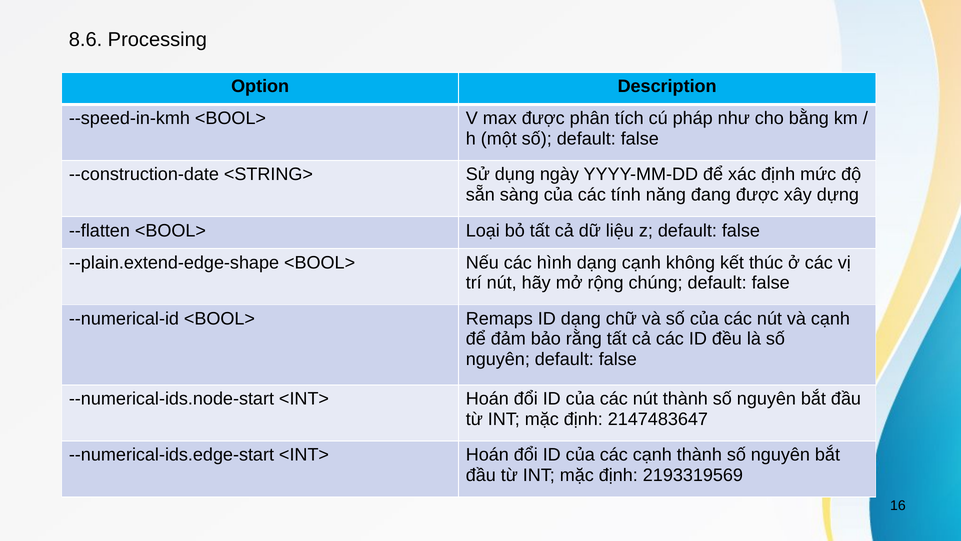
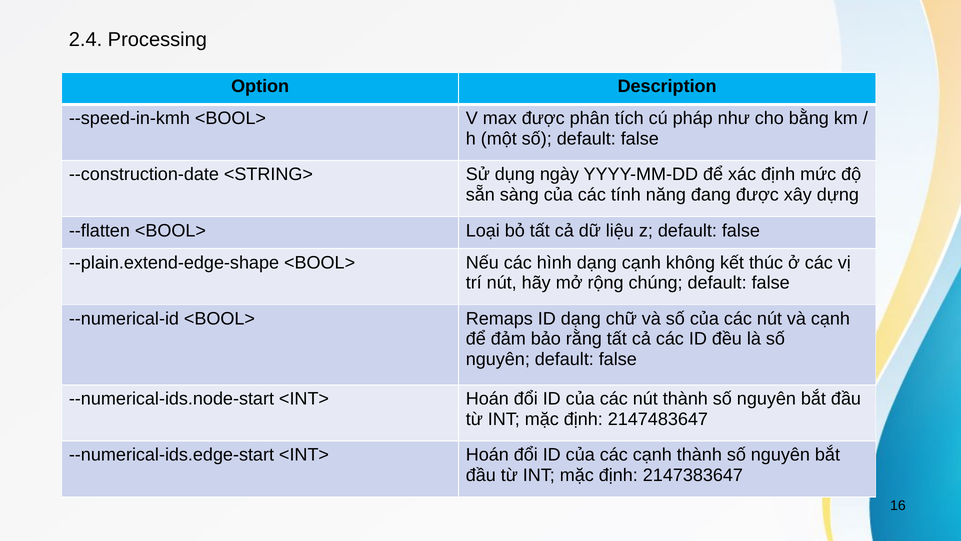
8.6: 8.6 -> 2.4
2193319569: 2193319569 -> 2147383647
